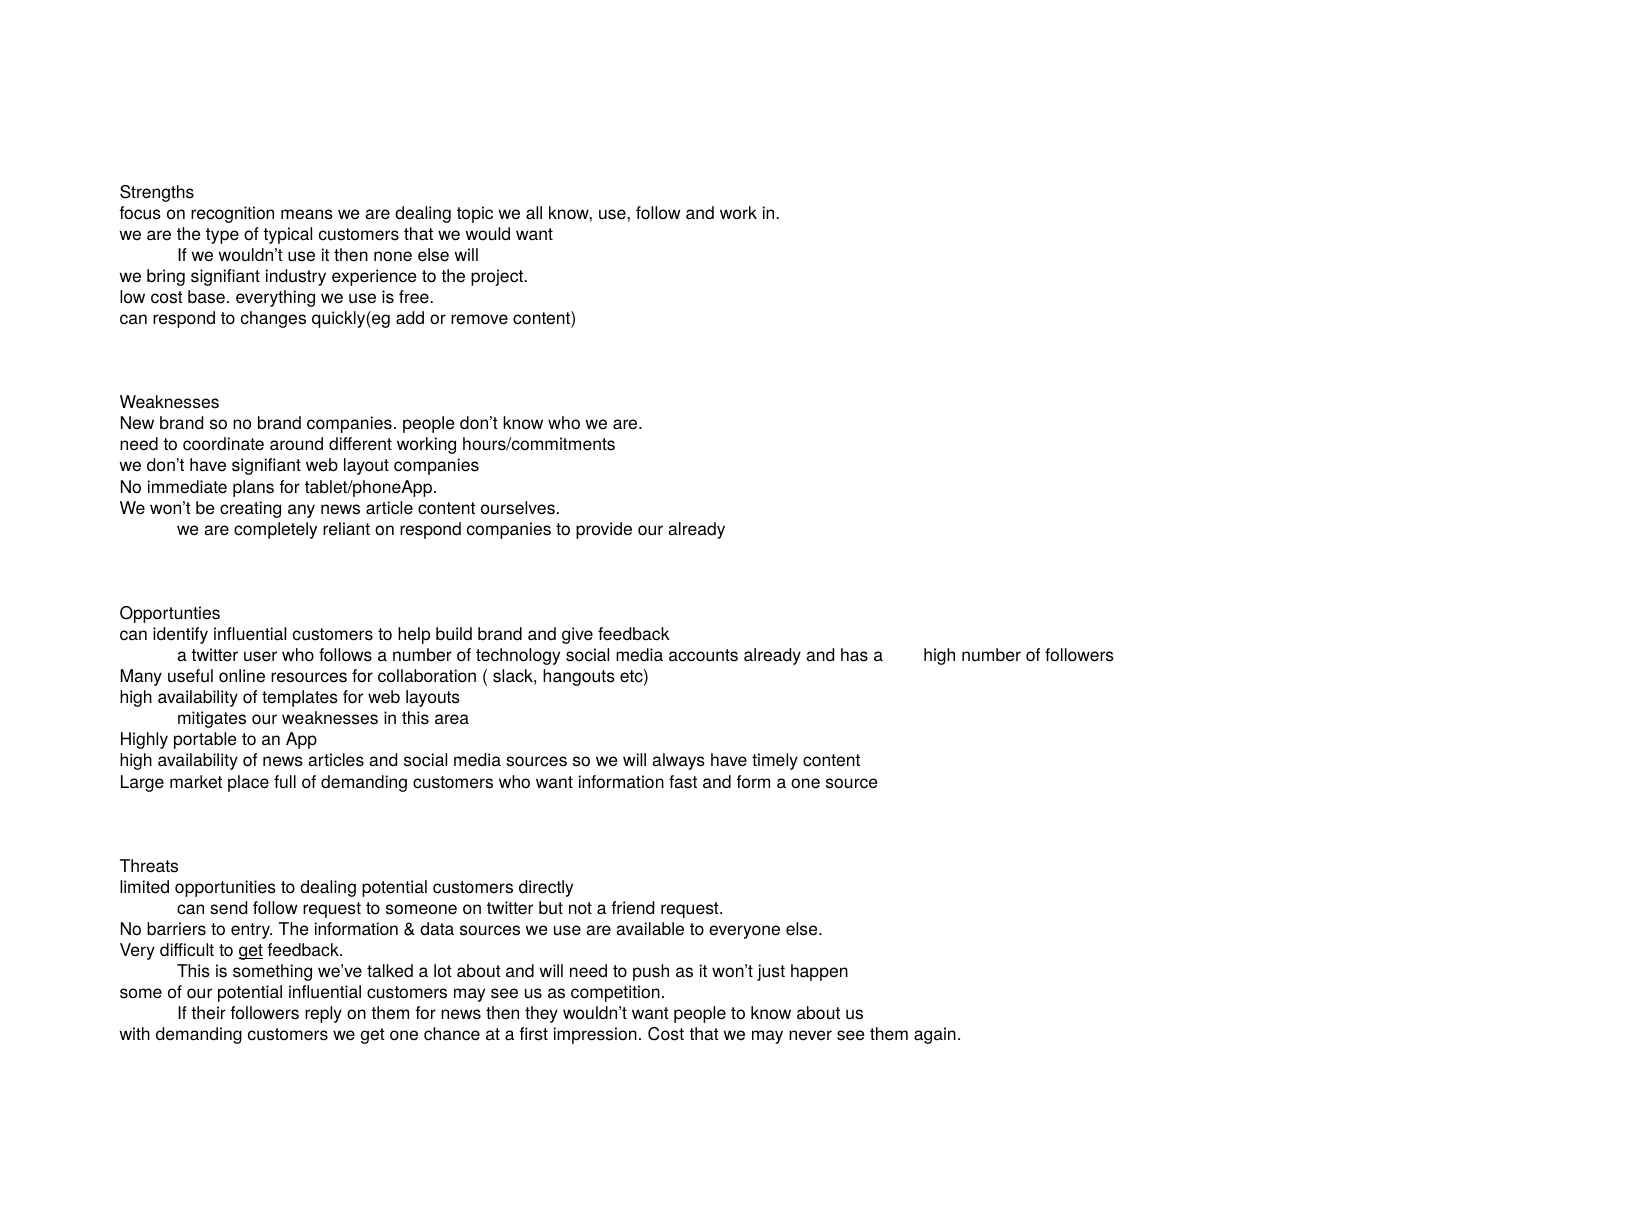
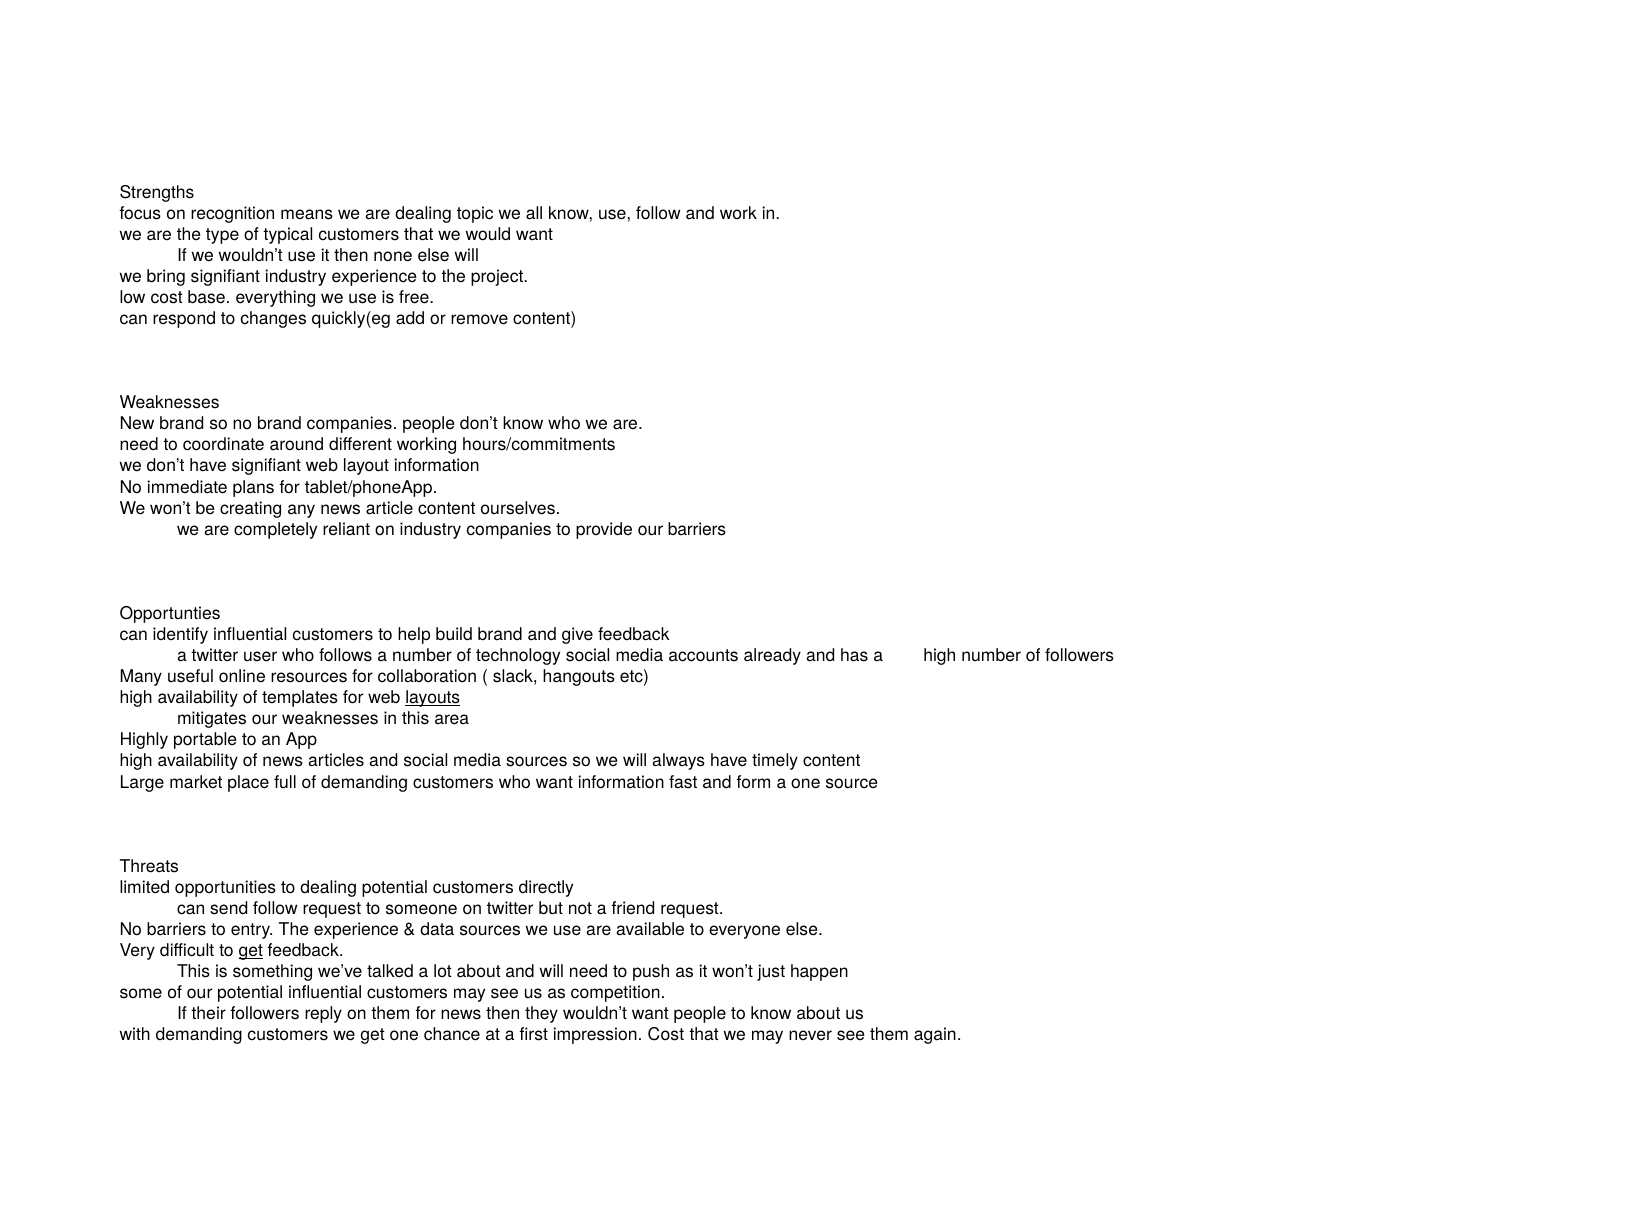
layout companies: companies -> information
on respond: respond -> industry
our already: already -> barriers
layouts underline: none -> present
The information: information -> experience
